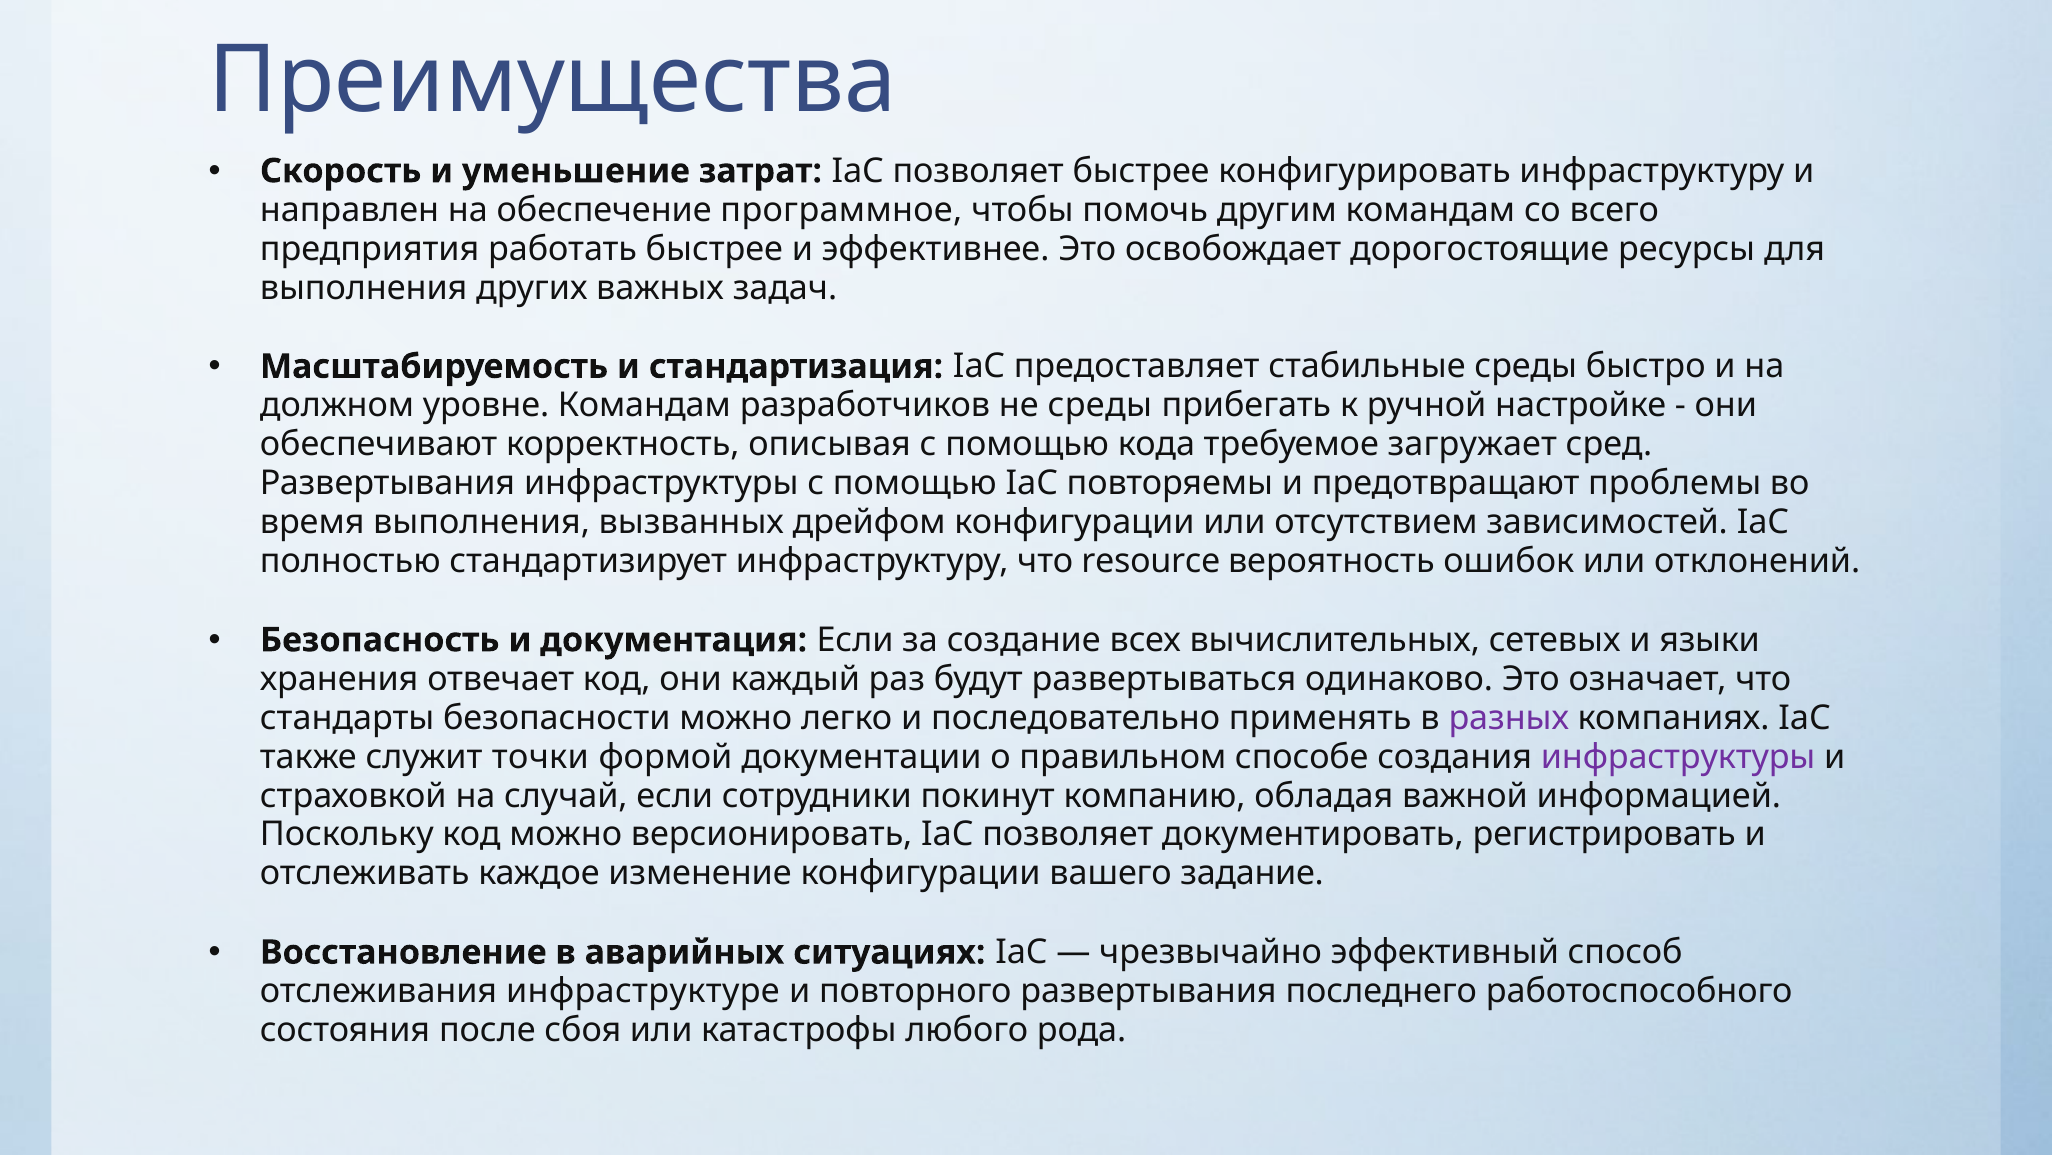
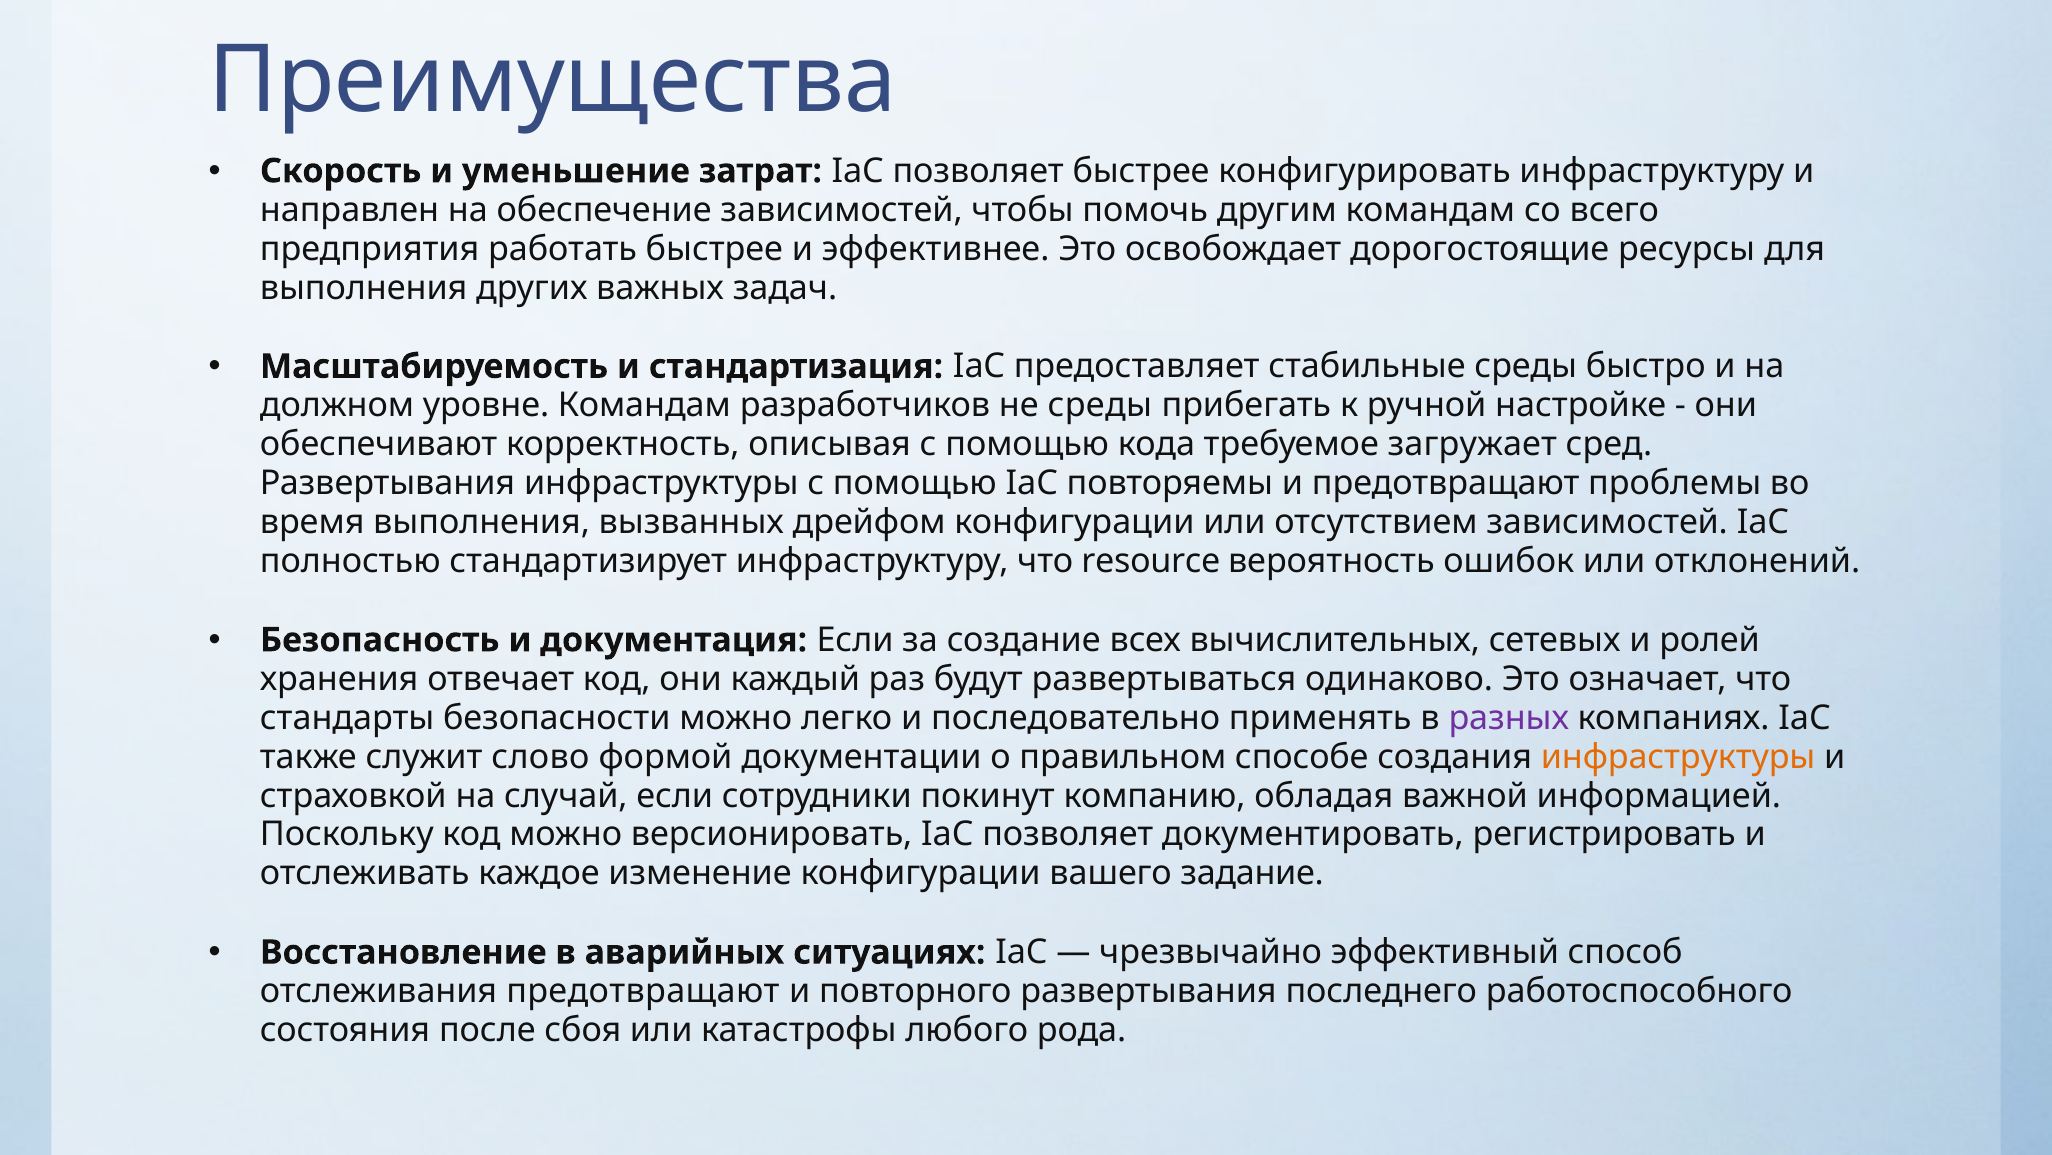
обеспечение программное: программное -> зависимостей
языки: языки -> ролей
точки: точки -> слово
инфраструктуры at (1678, 757) colour: purple -> orange
отслеживания инфраструктуре: инфраструктуре -> предотвращают
